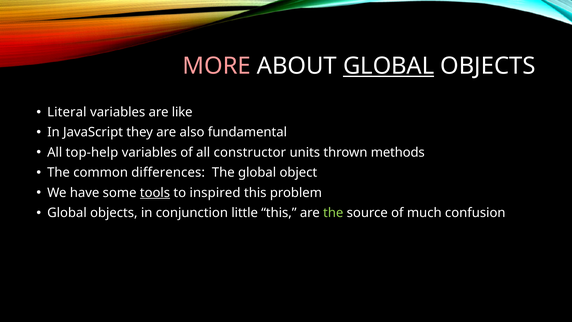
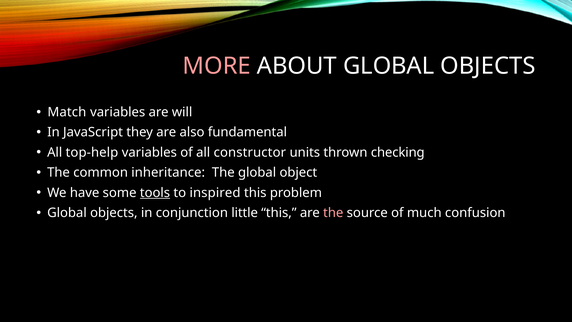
GLOBAL at (389, 66) underline: present -> none
Literal: Literal -> Match
like: like -> will
methods: methods -> checking
differences: differences -> inheritance
the at (333, 213) colour: light green -> pink
